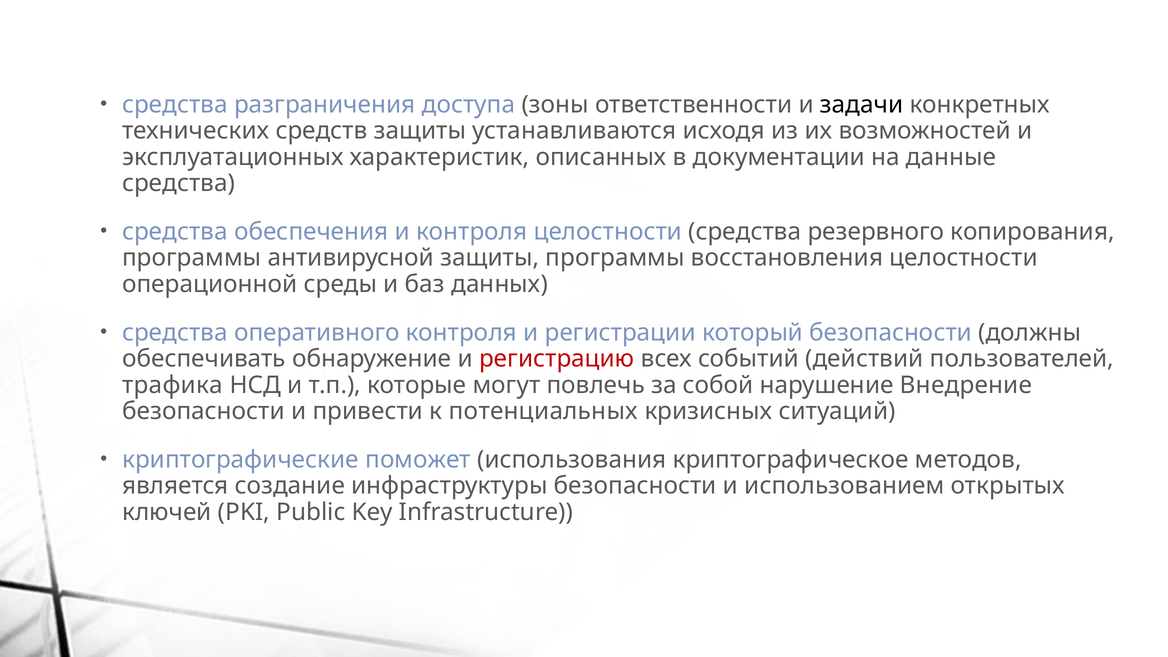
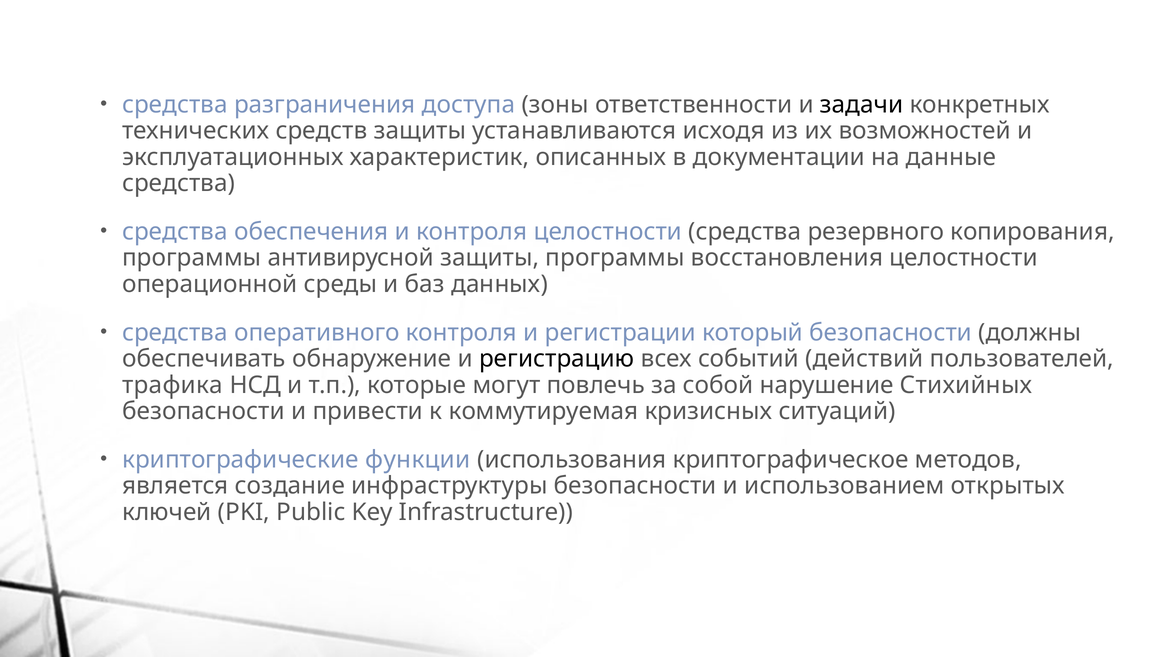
регистрацию colour: red -> black
Внедрение: Внедрение -> Стихийных
потенциальных: потенциальных -> коммутируемая
поможет: поможет -> функции
